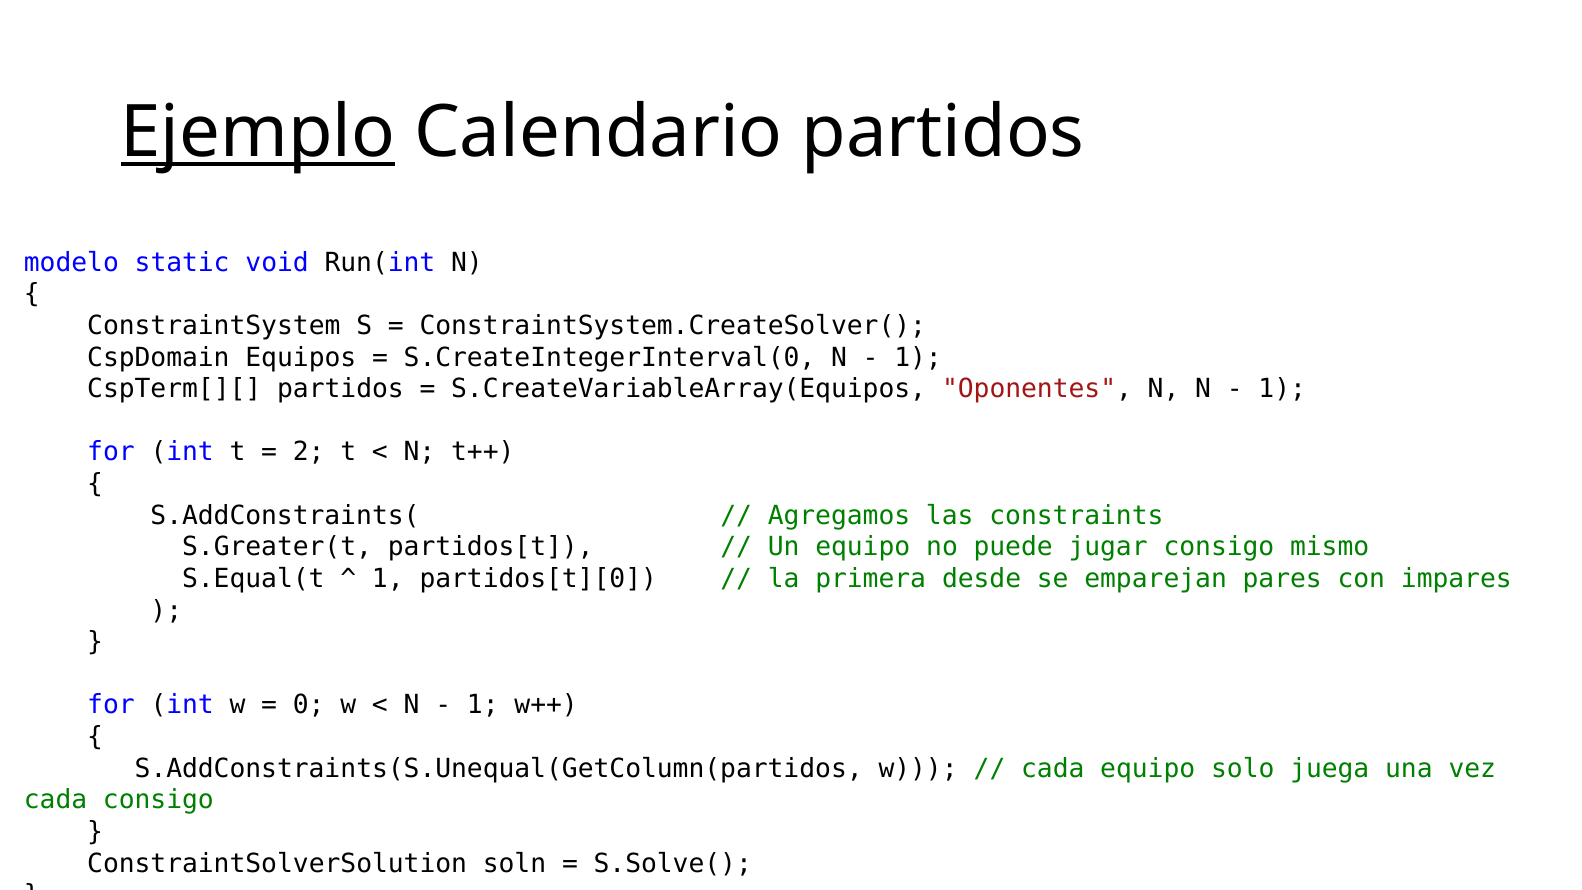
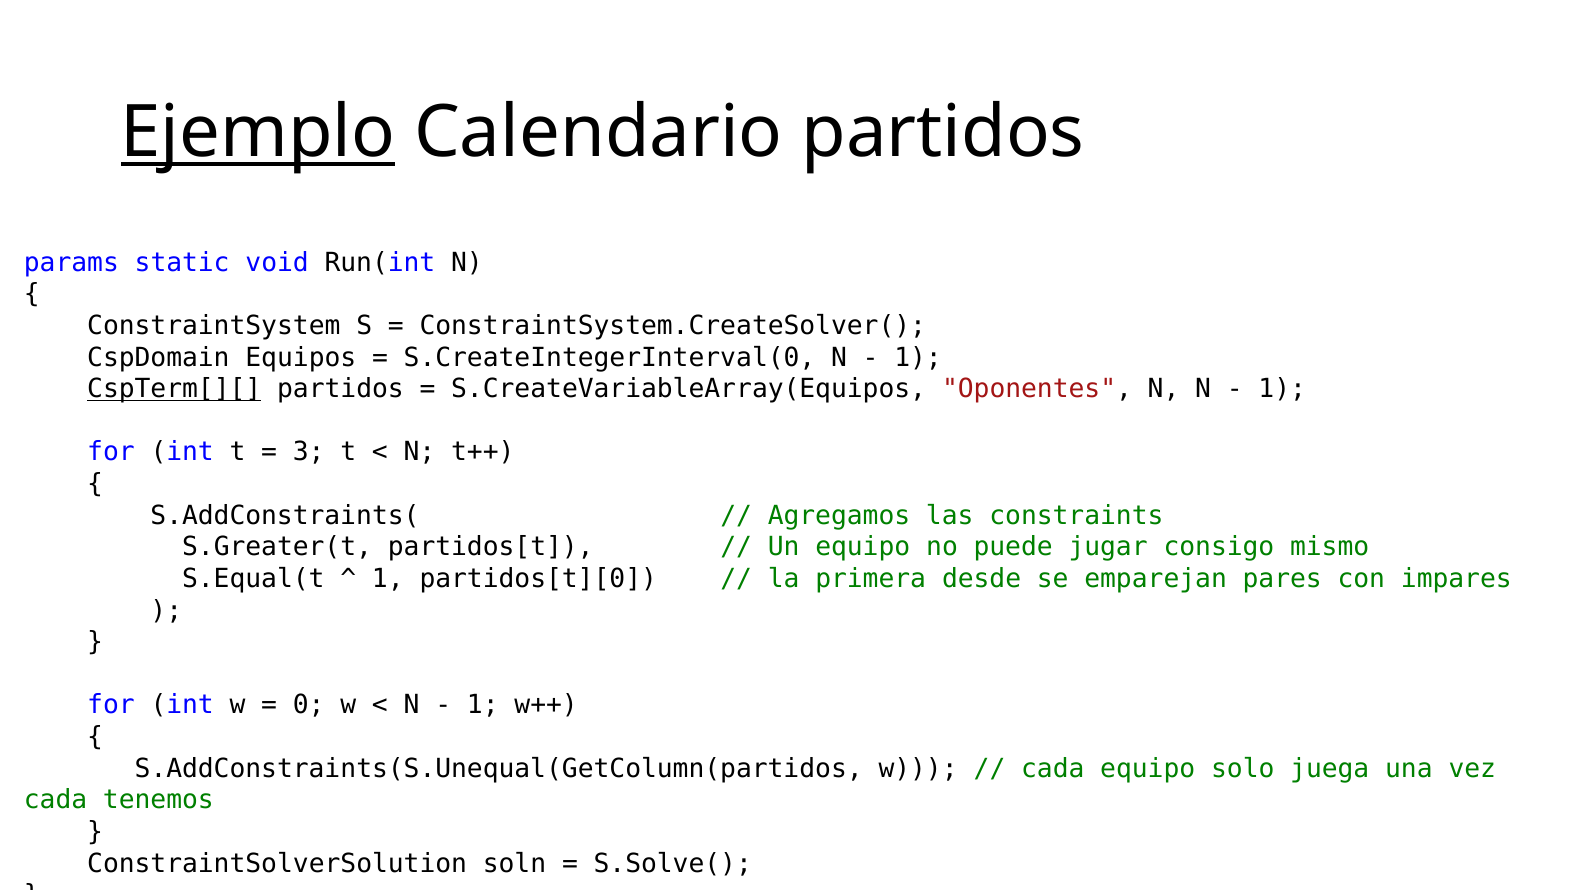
modelo: modelo -> params
CspTerm[][ underline: none -> present
2: 2 -> 3
cada consigo: consigo -> tenemos
